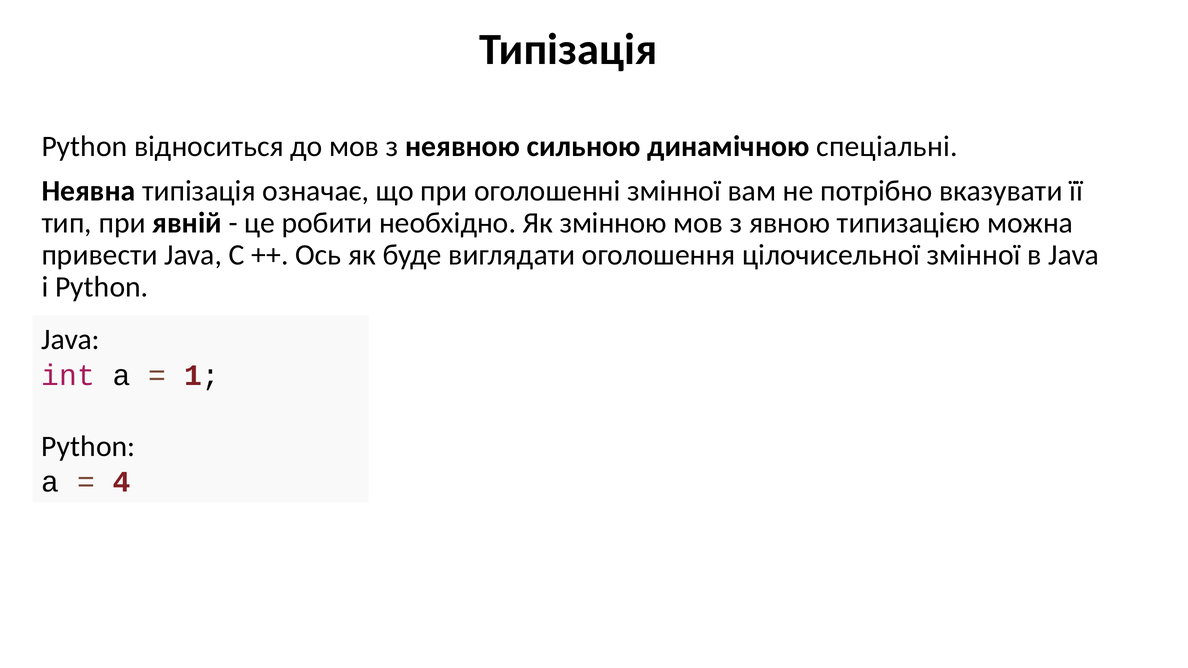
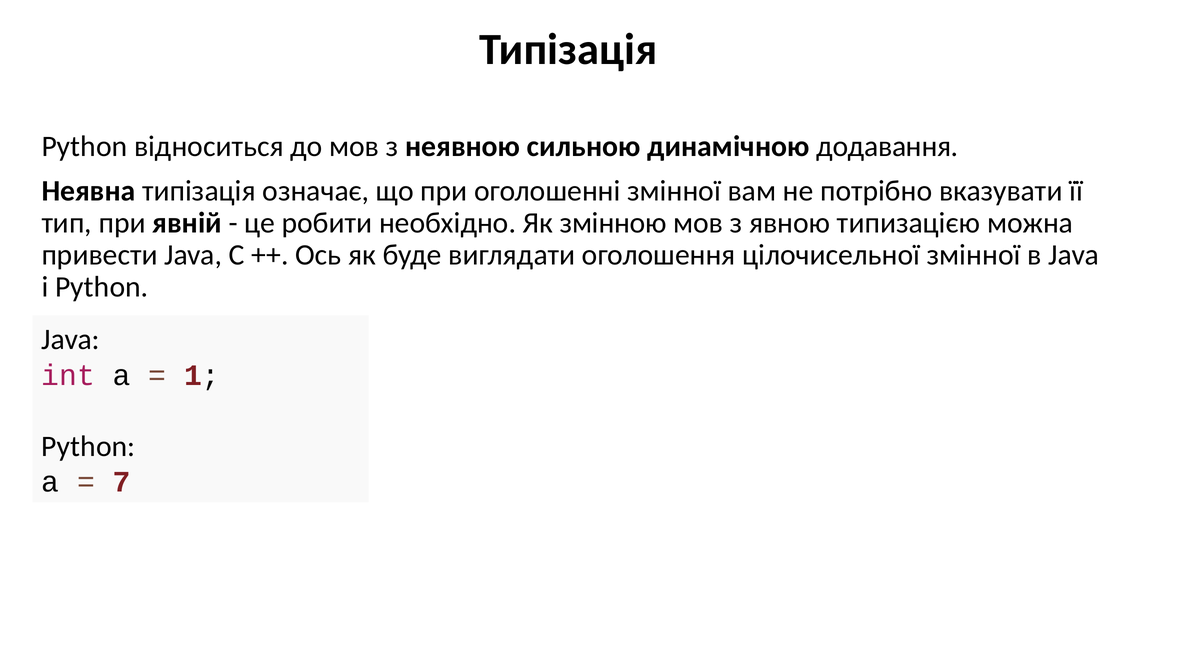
спеціальні: спеціальні -> додавання
4: 4 -> 7
